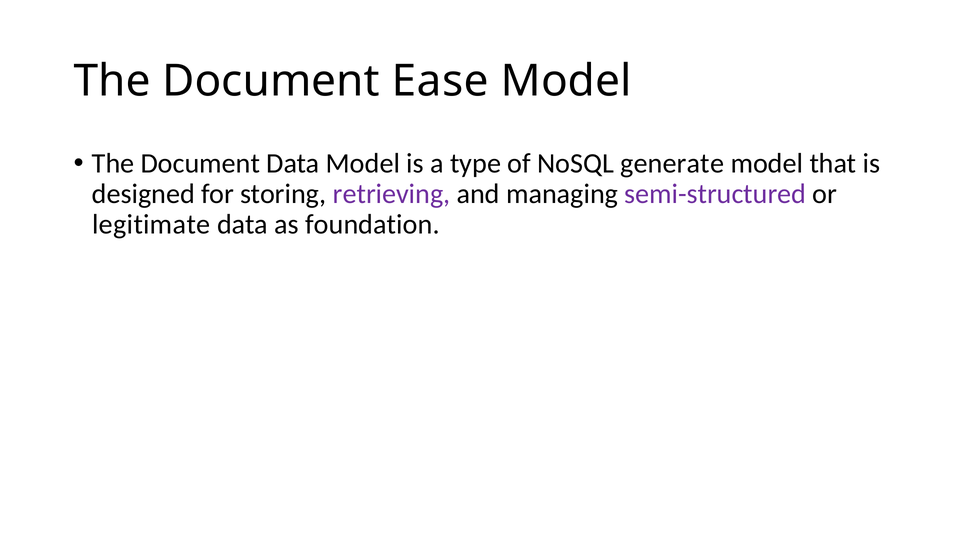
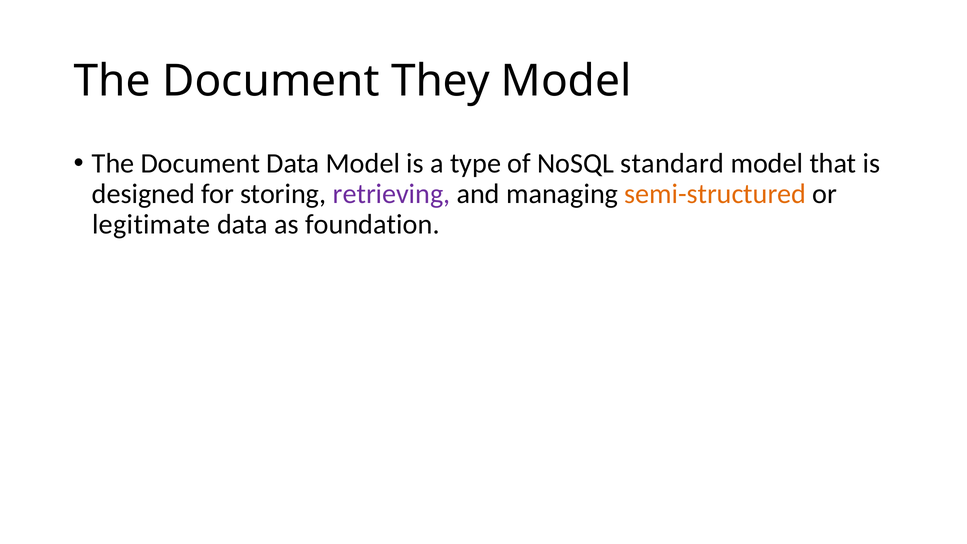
Ease: Ease -> They
generate: generate -> standard
semi-structured colour: purple -> orange
